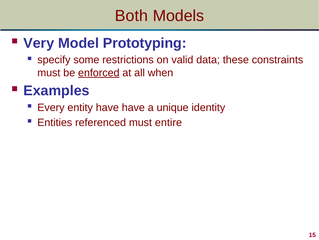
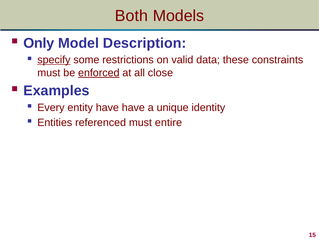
Very: Very -> Only
Prototyping: Prototyping -> Description
specify underline: none -> present
when: when -> close
